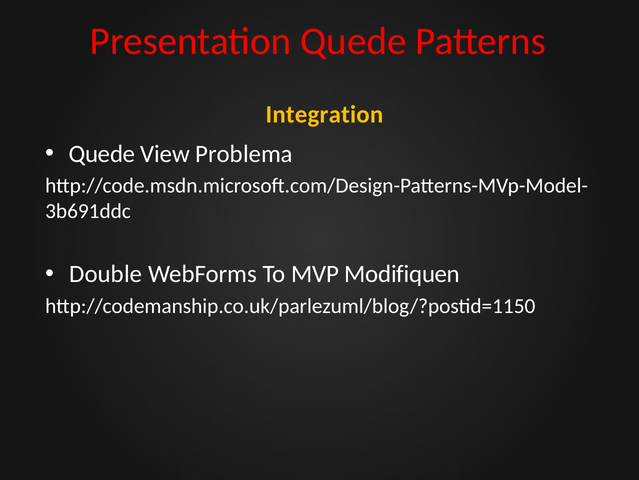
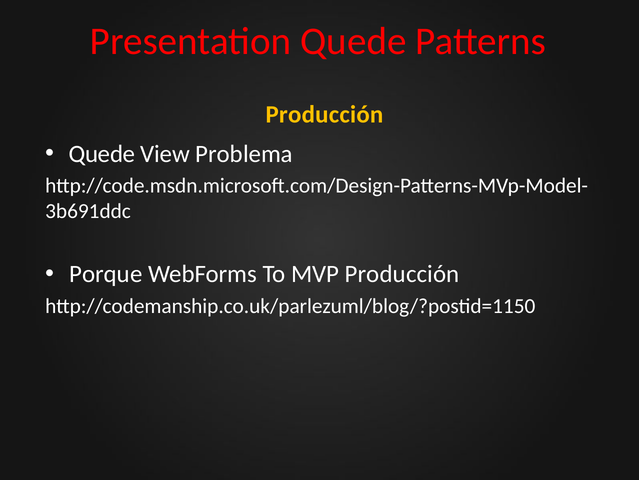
Integration at (324, 114): Integration -> Producción
Double: Double -> Porque
MVP Modifiquen: Modifiquen -> Producción
